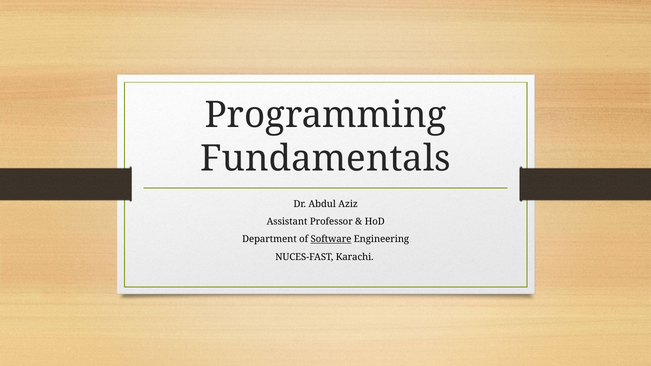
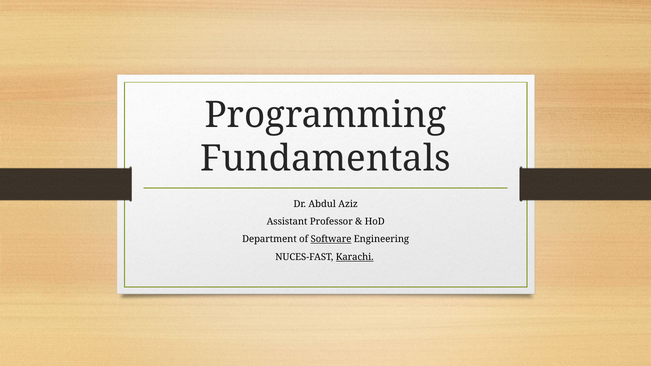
Karachi underline: none -> present
